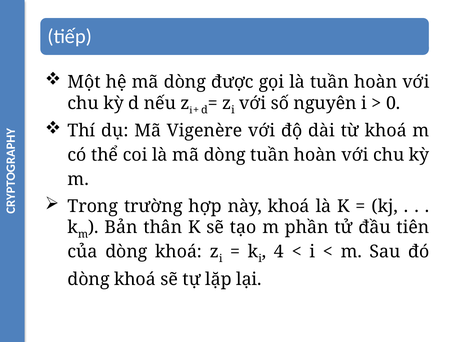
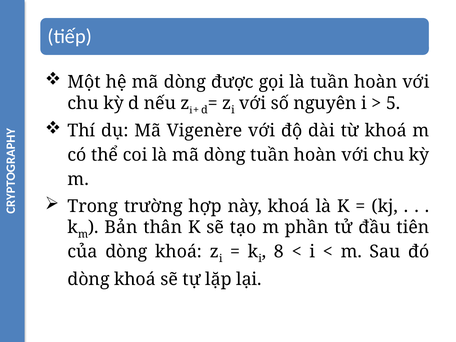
0: 0 -> 5
4: 4 -> 8
